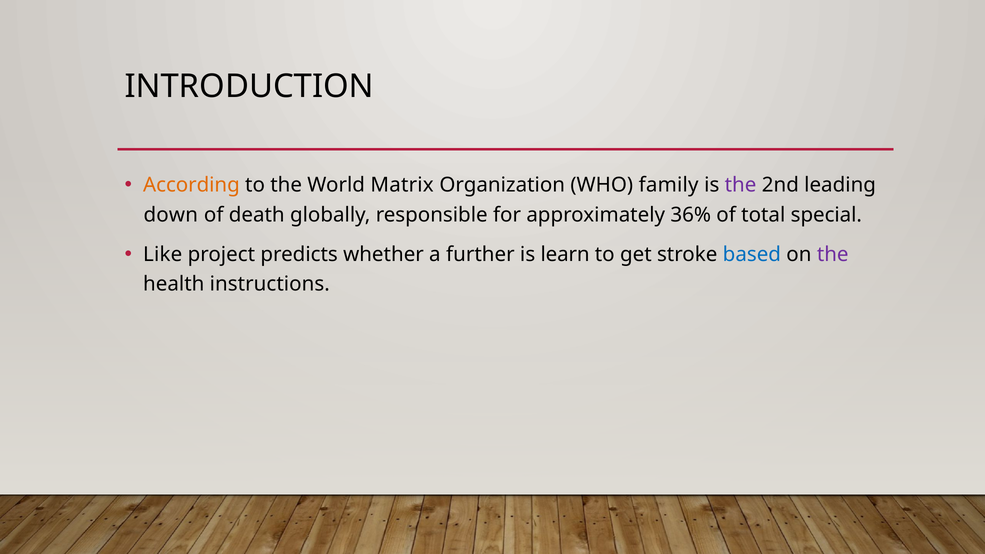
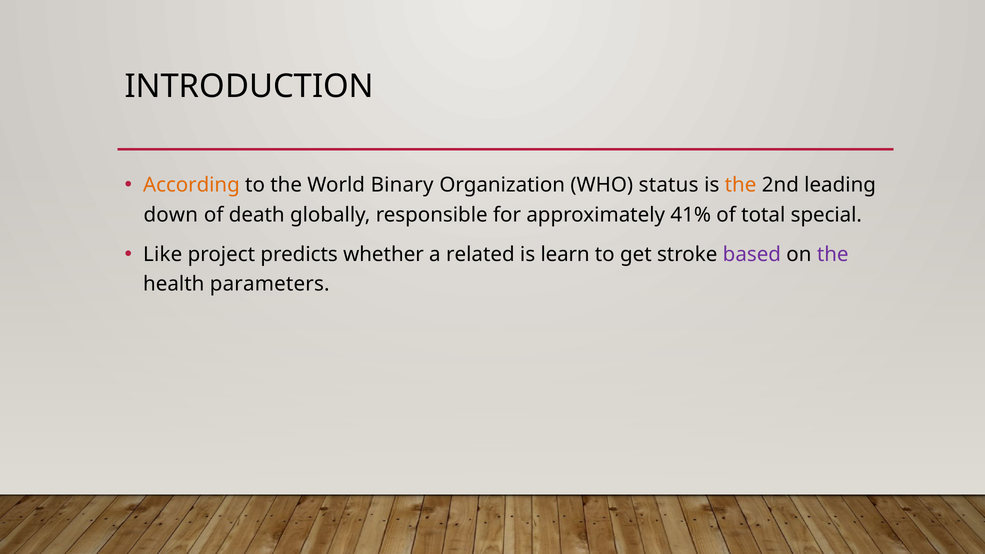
Matrix: Matrix -> Binary
family: family -> status
the at (741, 185) colour: purple -> orange
36%: 36% -> 41%
further: further -> related
based colour: blue -> purple
instructions: instructions -> parameters
